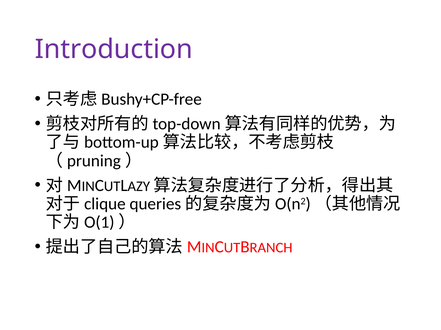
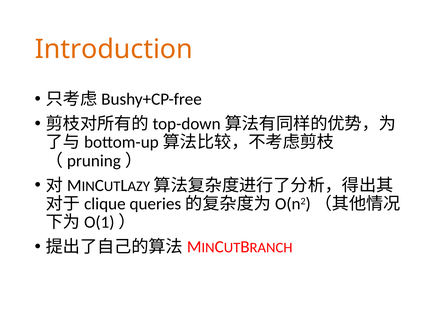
Introduction colour: purple -> orange
